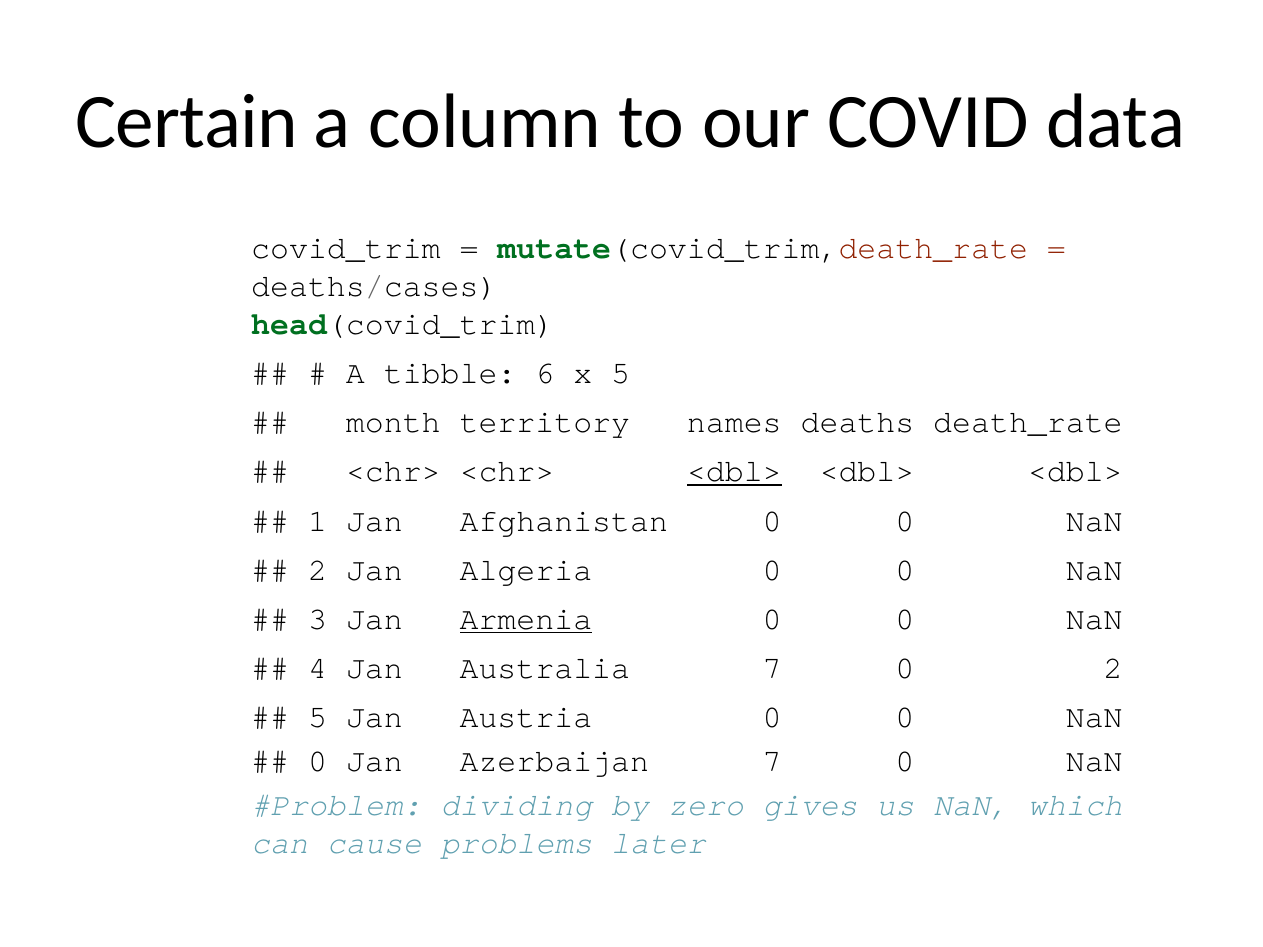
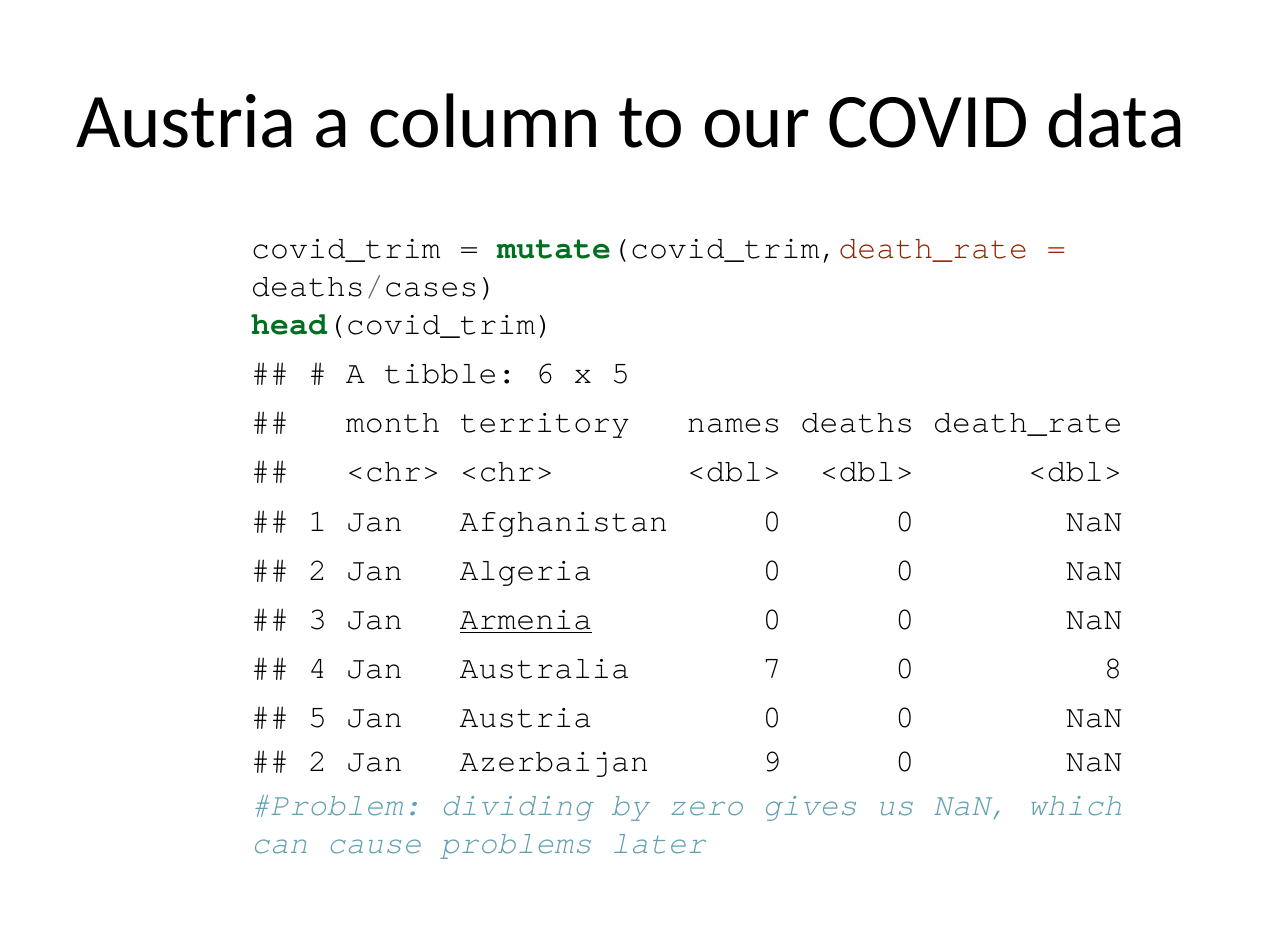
Certain at (187, 122): Certain -> Austria
<dbl> at (734, 472) underline: present -> none
0 2: 2 -> 8
0 at (318, 762): 0 -> 2
Azerbaijan 7: 7 -> 9
